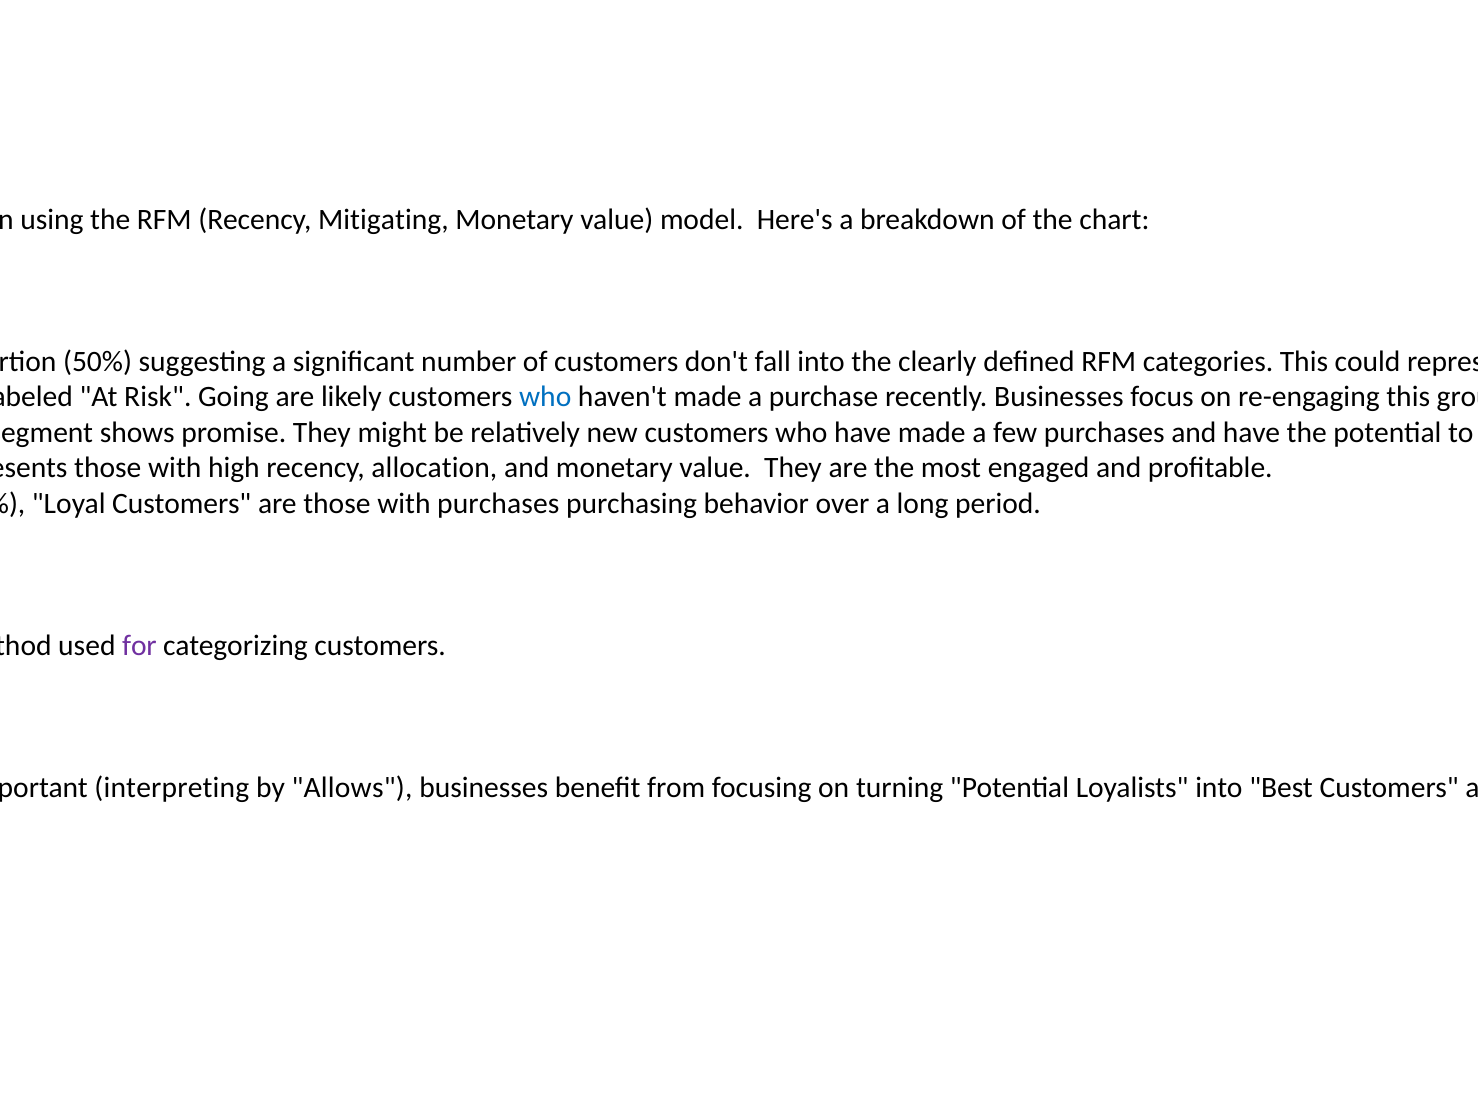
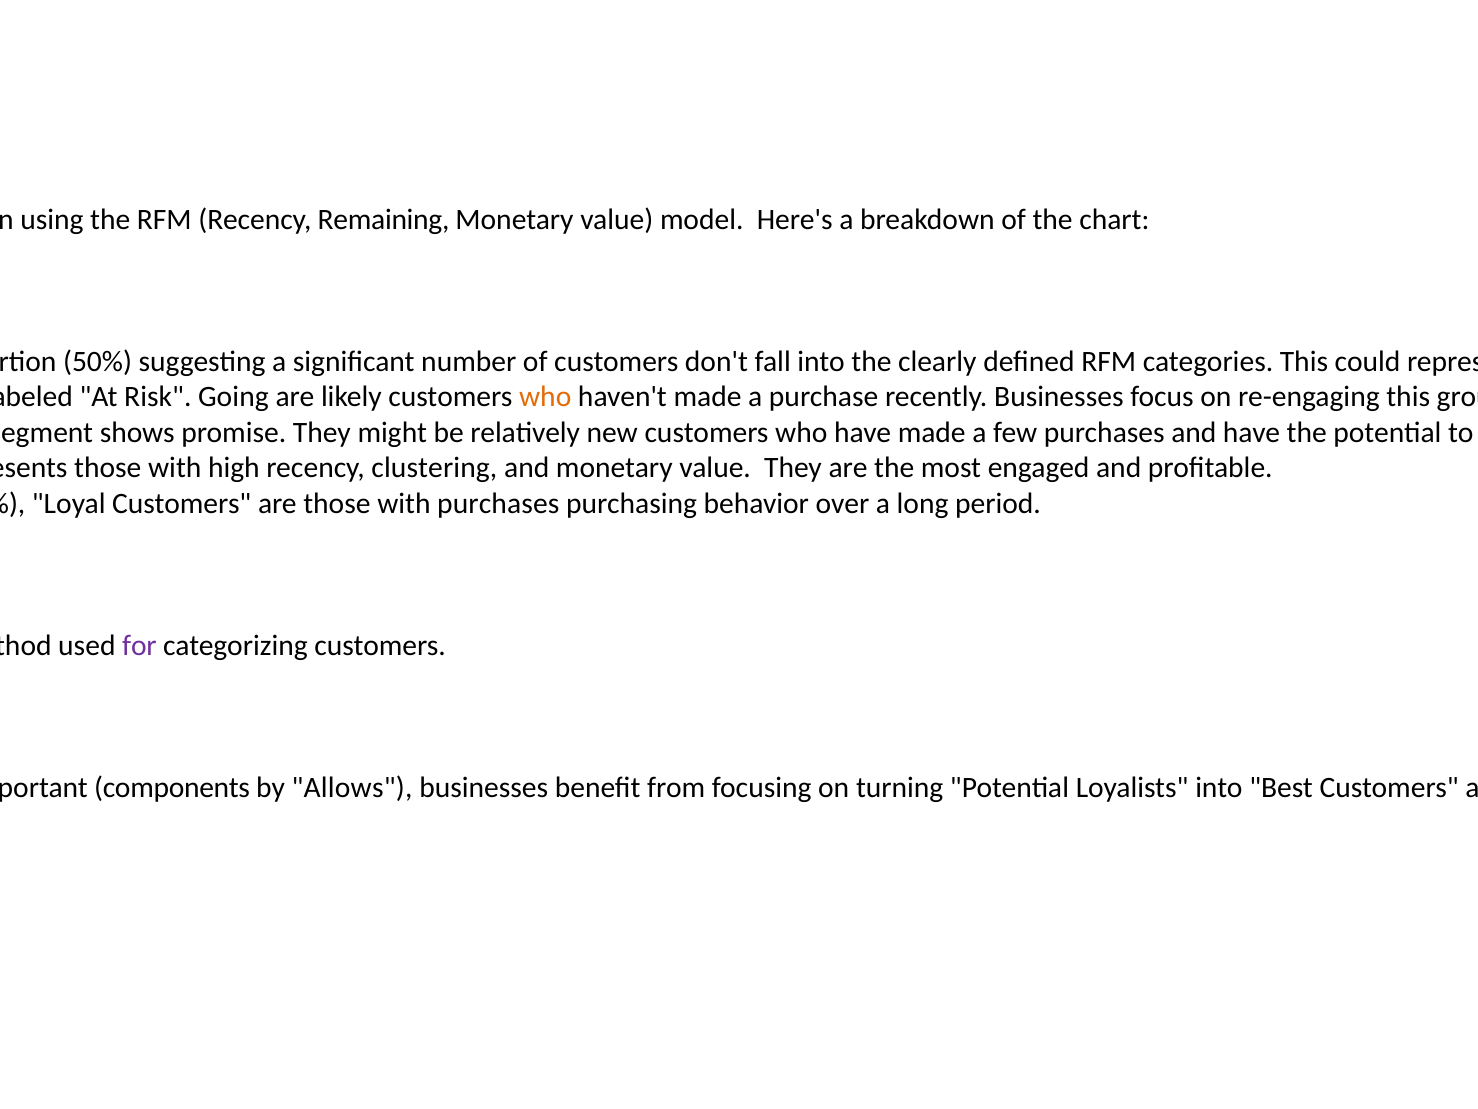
Recency Mitigating: Mitigating -> Remaining
who at (545, 397) colour: blue -> orange
allocation: allocation -> clustering
interpreting: interpreting -> components
